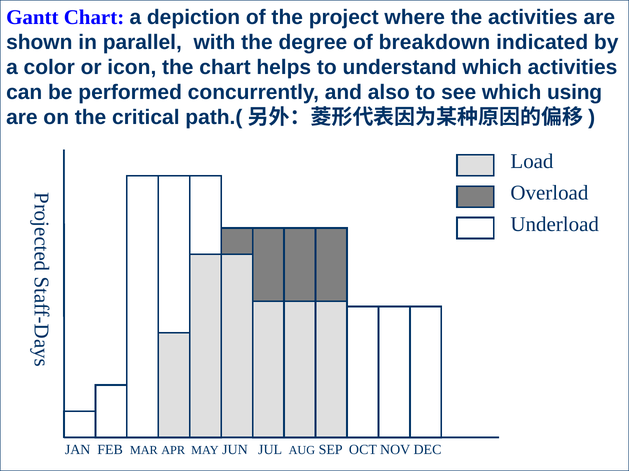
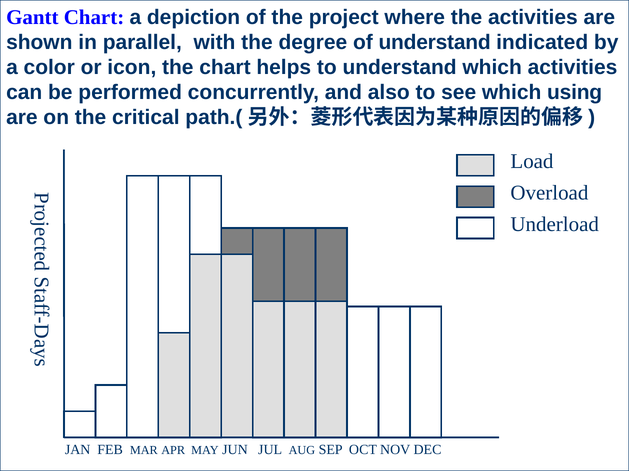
of breakdown: breakdown -> understand
